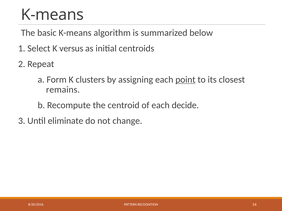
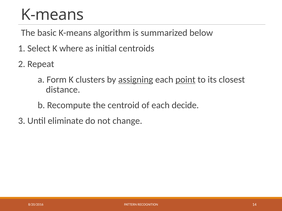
versus: versus -> where
assigning underline: none -> present
remains: remains -> distance
